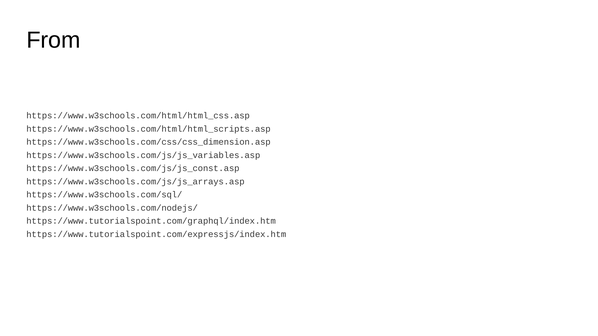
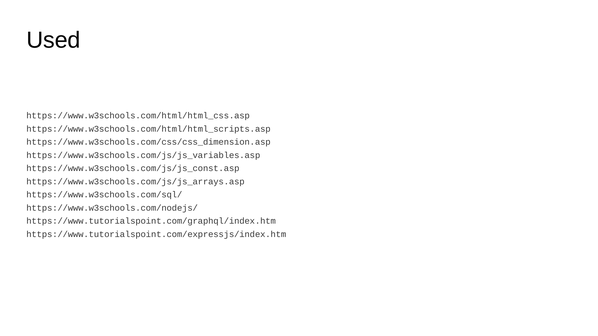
From: From -> Used
